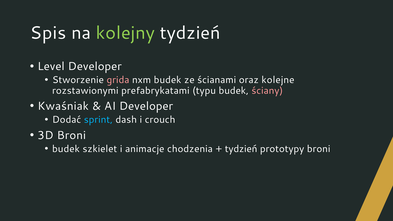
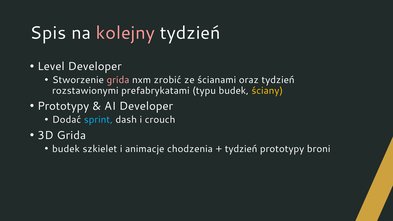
kolejny colour: light green -> pink
nxm budek: budek -> zrobić
oraz kolejne: kolejne -> tydzień
ściany colour: pink -> yellow
Kwaśniak at (63, 106): Kwaśniak -> Prototypy
3D Broni: Broni -> Grida
